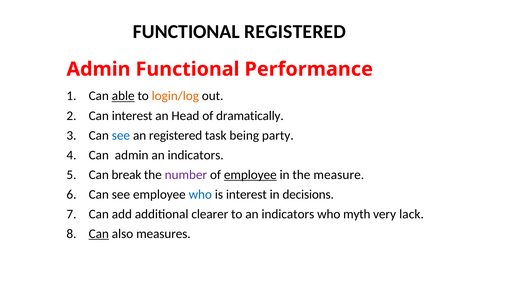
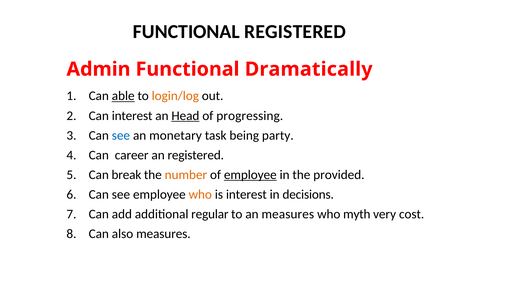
Performance: Performance -> Dramatically
Head underline: none -> present
dramatically: dramatically -> progressing
an registered: registered -> monetary
Can admin: admin -> career
indicators at (196, 155): indicators -> registered
number colour: purple -> orange
measure: measure -> provided
who at (200, 194) colour: blue -> orange
clearer: clearer -> regular
to an indicators: indicators -> measures
lack: lack -> cost
Can at (99, 234) underline: present -> none
